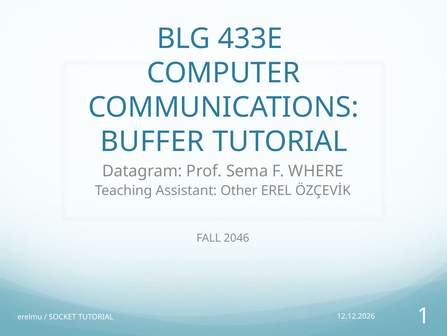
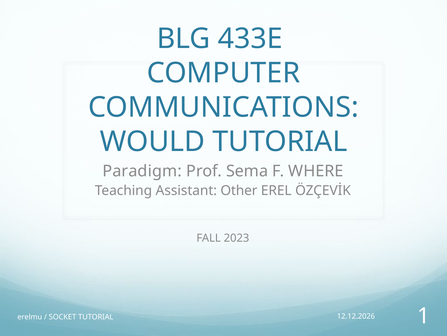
BUFFER: BUFFER -> WOULD
Datagram: Datagram -> Paradigm
2046: 2046 -> 2023
